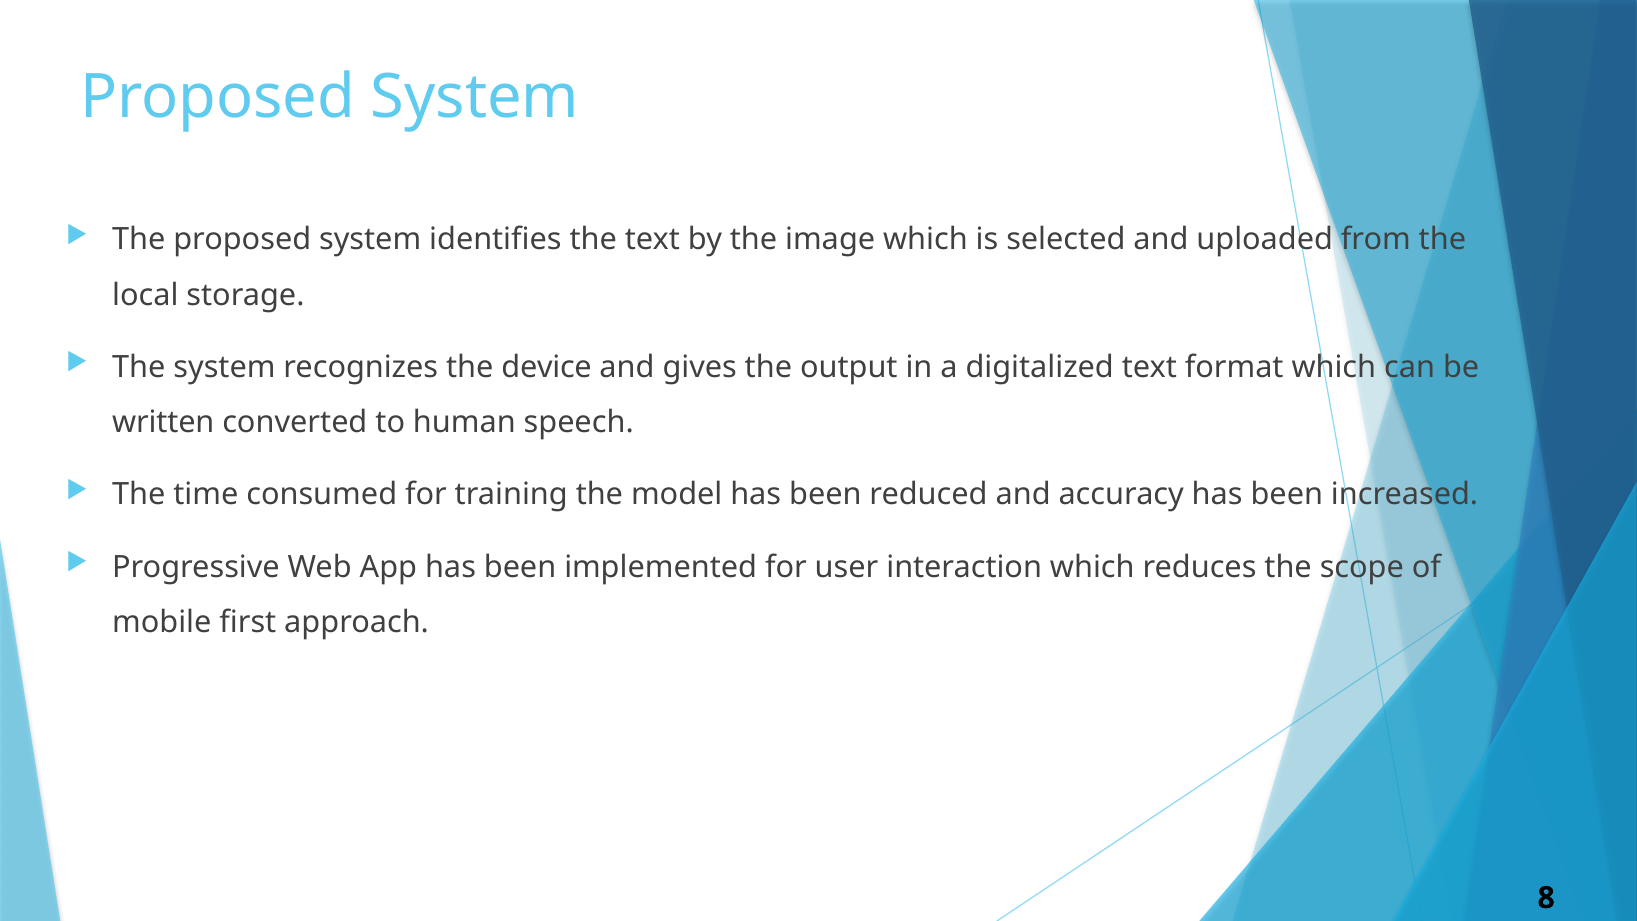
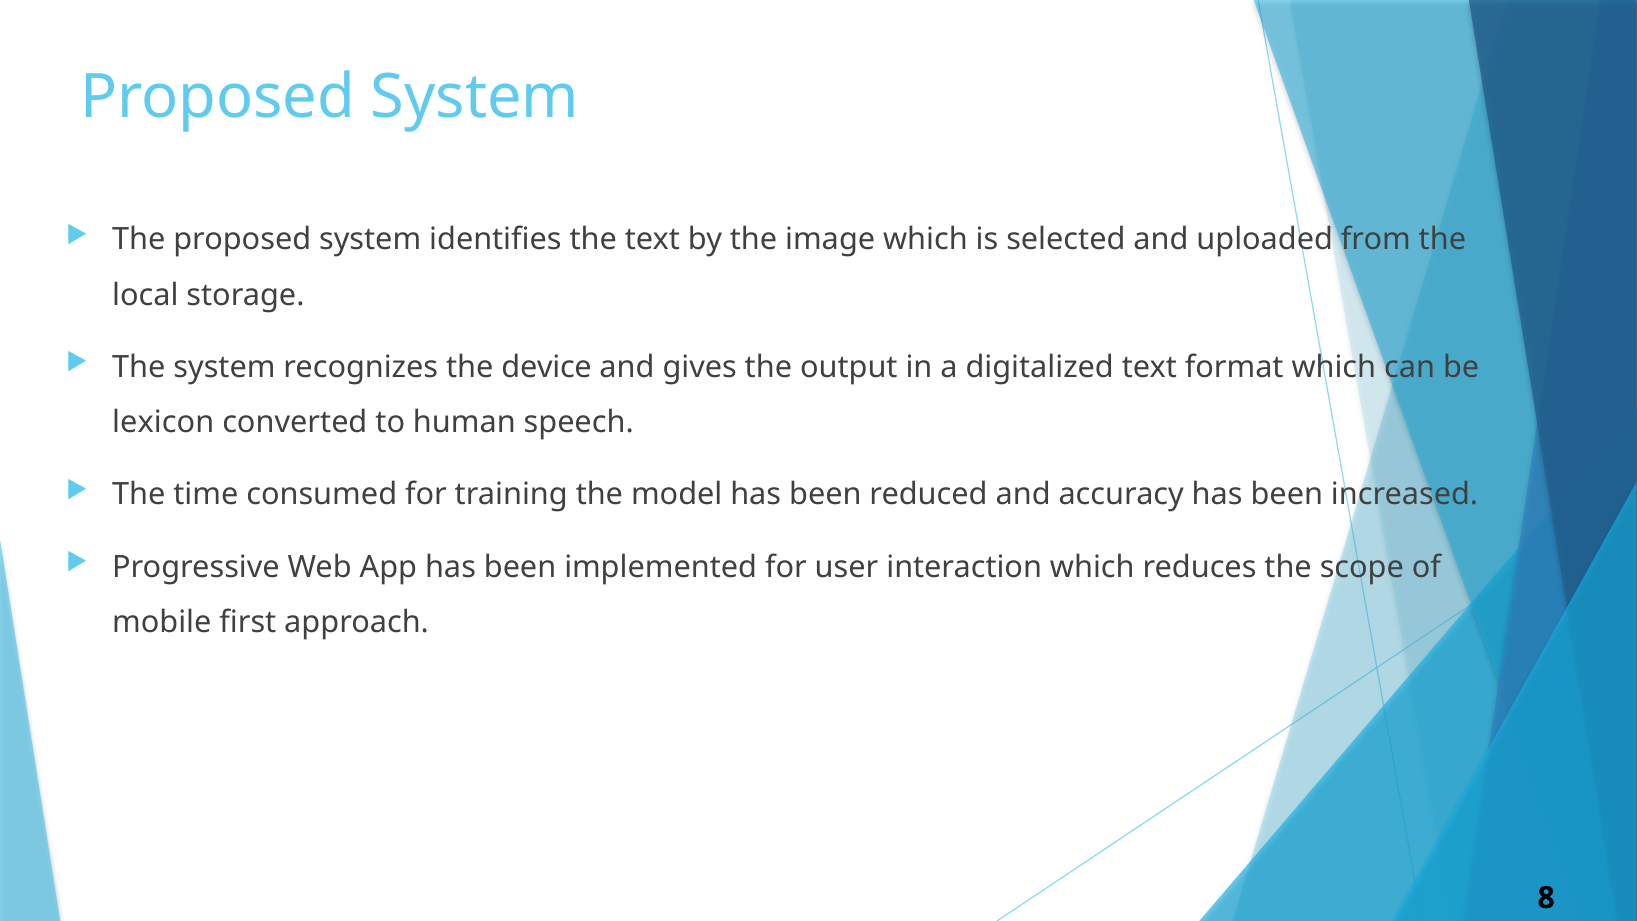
written: written -> lexicon
